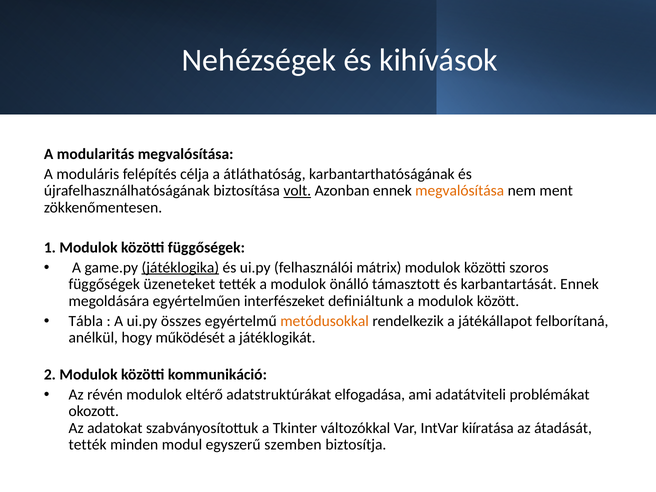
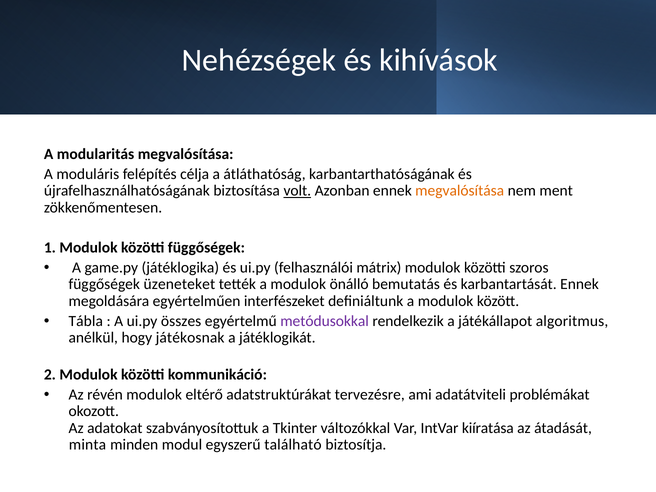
játéklogika underline: present -> none
támasztott: támasztott -> bemutatás
metódusokkal colour: orange -> purple
felborítaná: felborítaná -> algoritmus
működését: működését -> játékosnak
elfogadása: elfogadása -> tervezésre
tették at (88, 445): tették -> minta
szemben: szemben -> található
